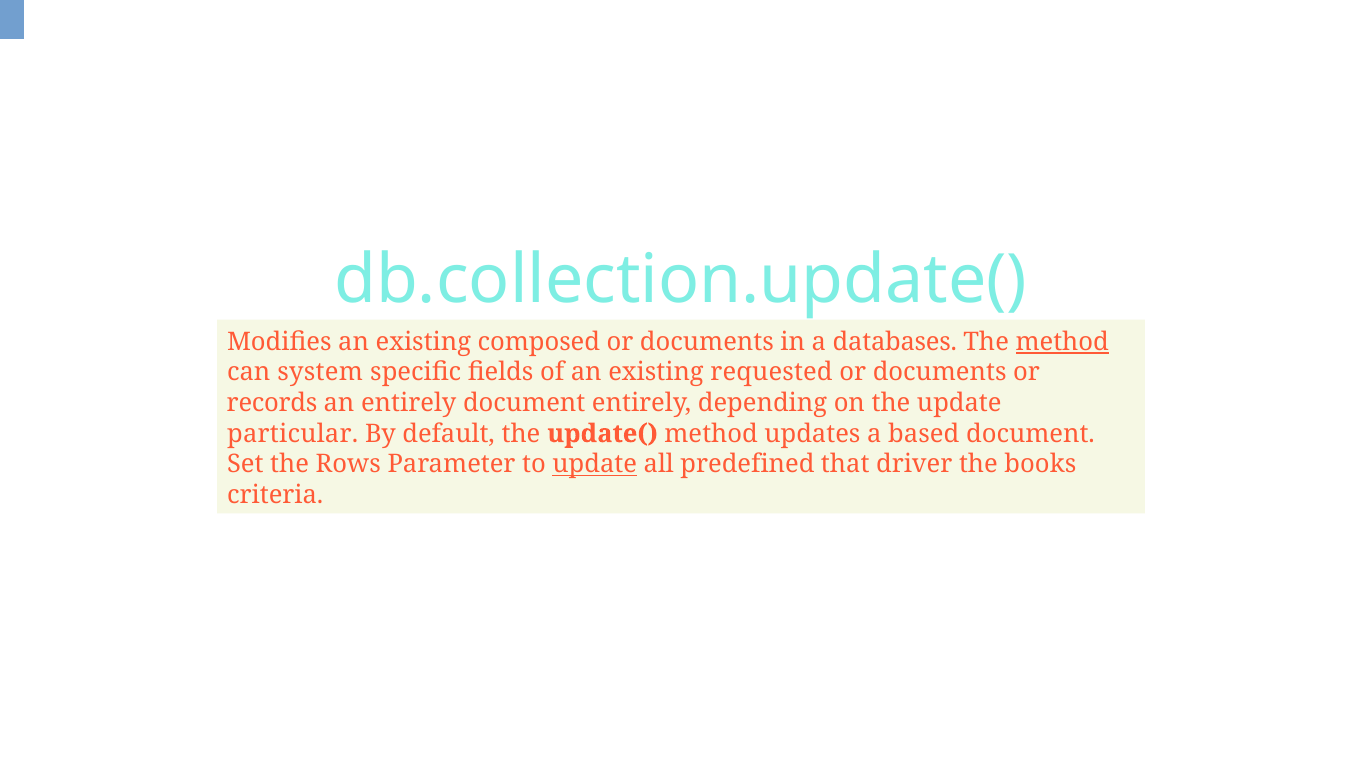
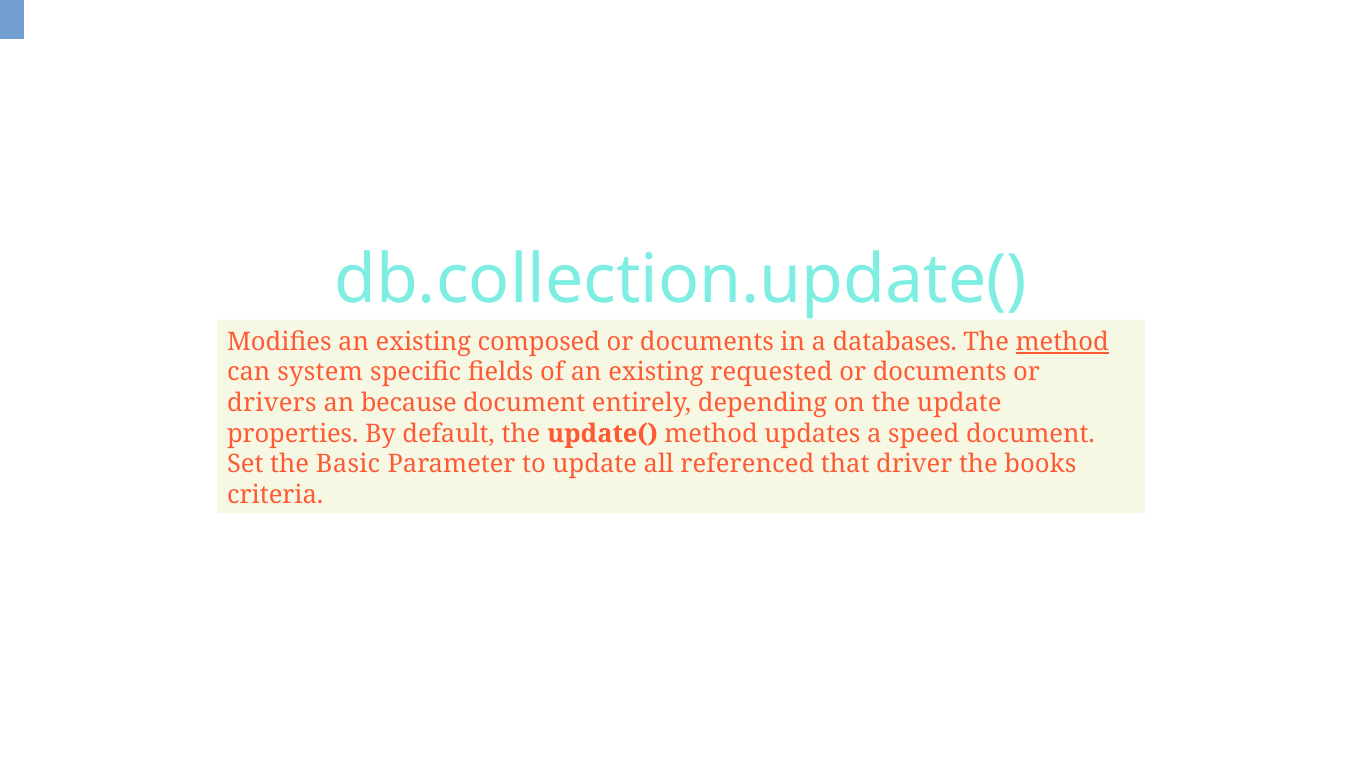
records: records -> drivers
an entirely: entirely -> because
particular: particular -> properties
based: based -> speed
Rows: Rows -> Basic
update at (595, 464) underline: present -> none
predefined: predefined -> referenced
